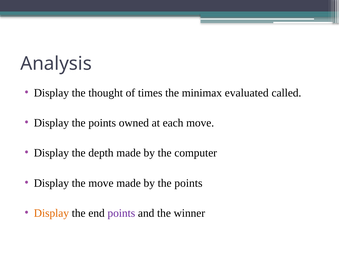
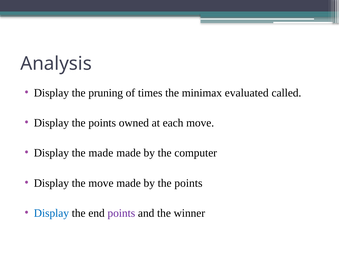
thought: thought -> pruning
the depth: depth -> made
Display at (51, 212) colour: orange -> blue
